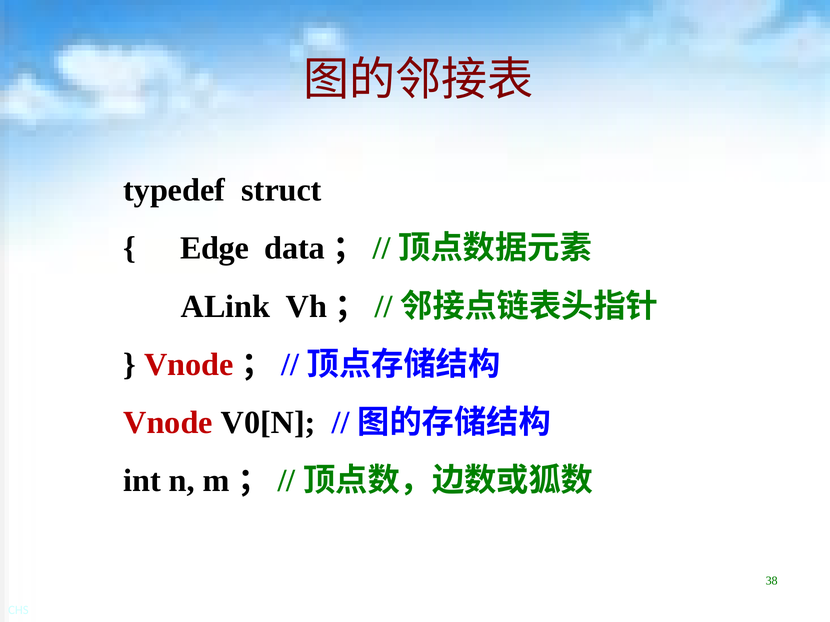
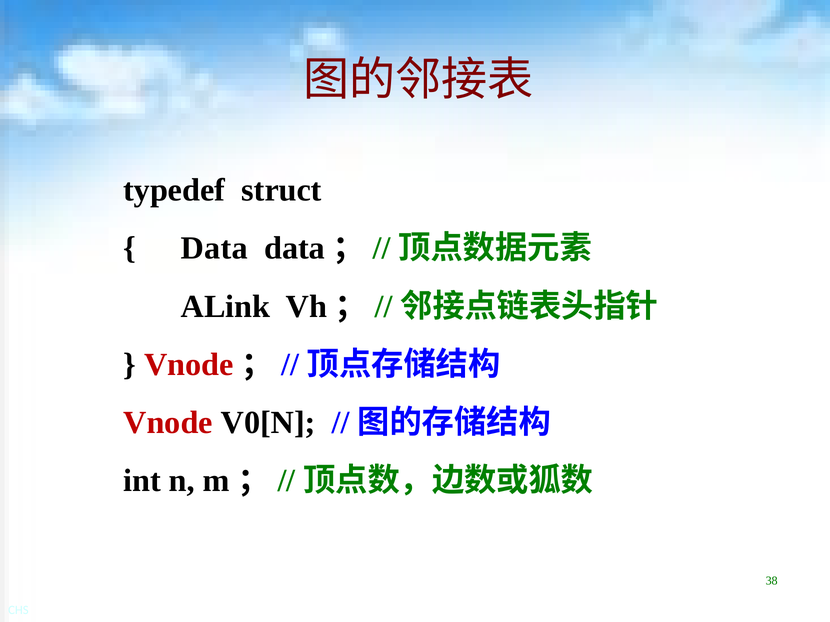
Edge at (215, 249): Edge -> Data
